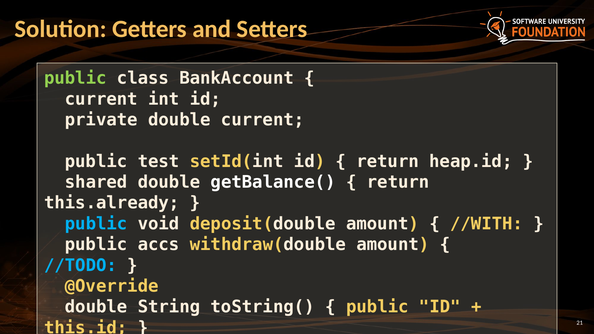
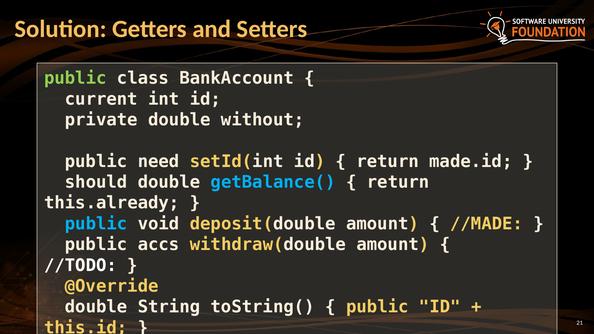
double current: current -> without
test: test -> need
heap.id: heap.id -> made.id
shared: shared -> should
getBalance( colour: white -> light blue
//WITH: //WITH -> //MADE
//TODO colour: light blue -> white
